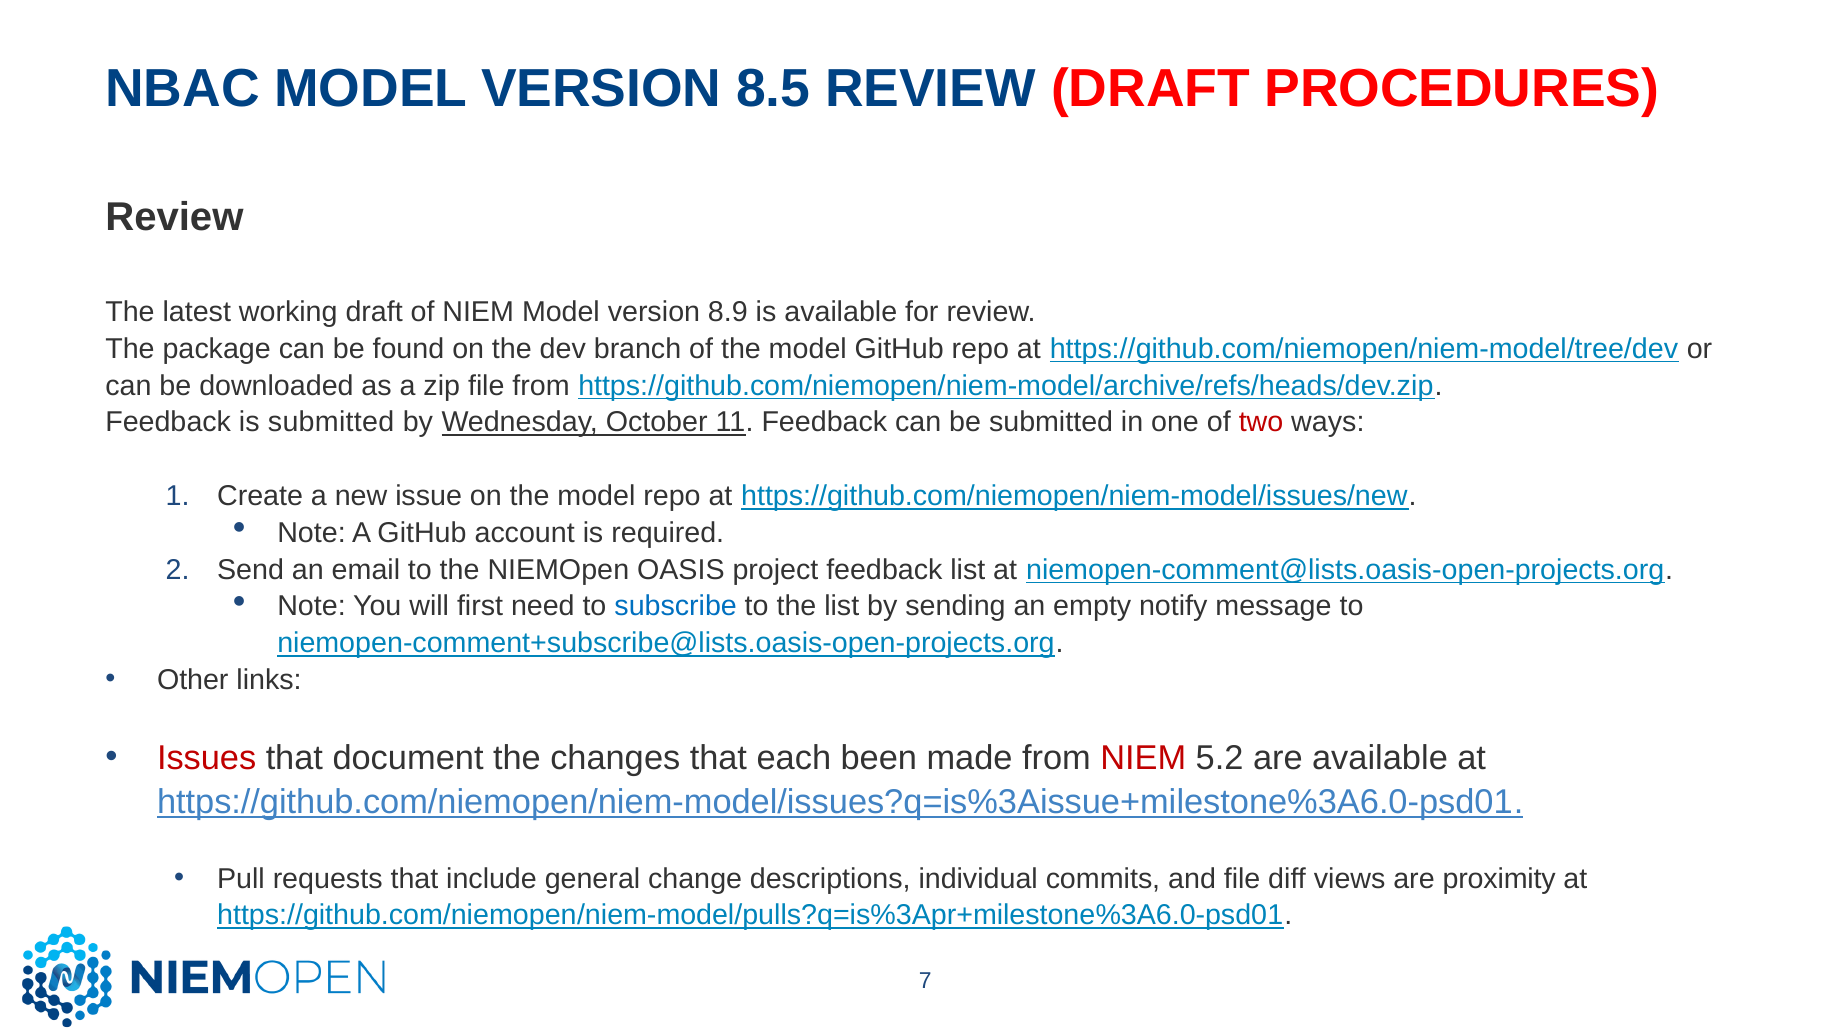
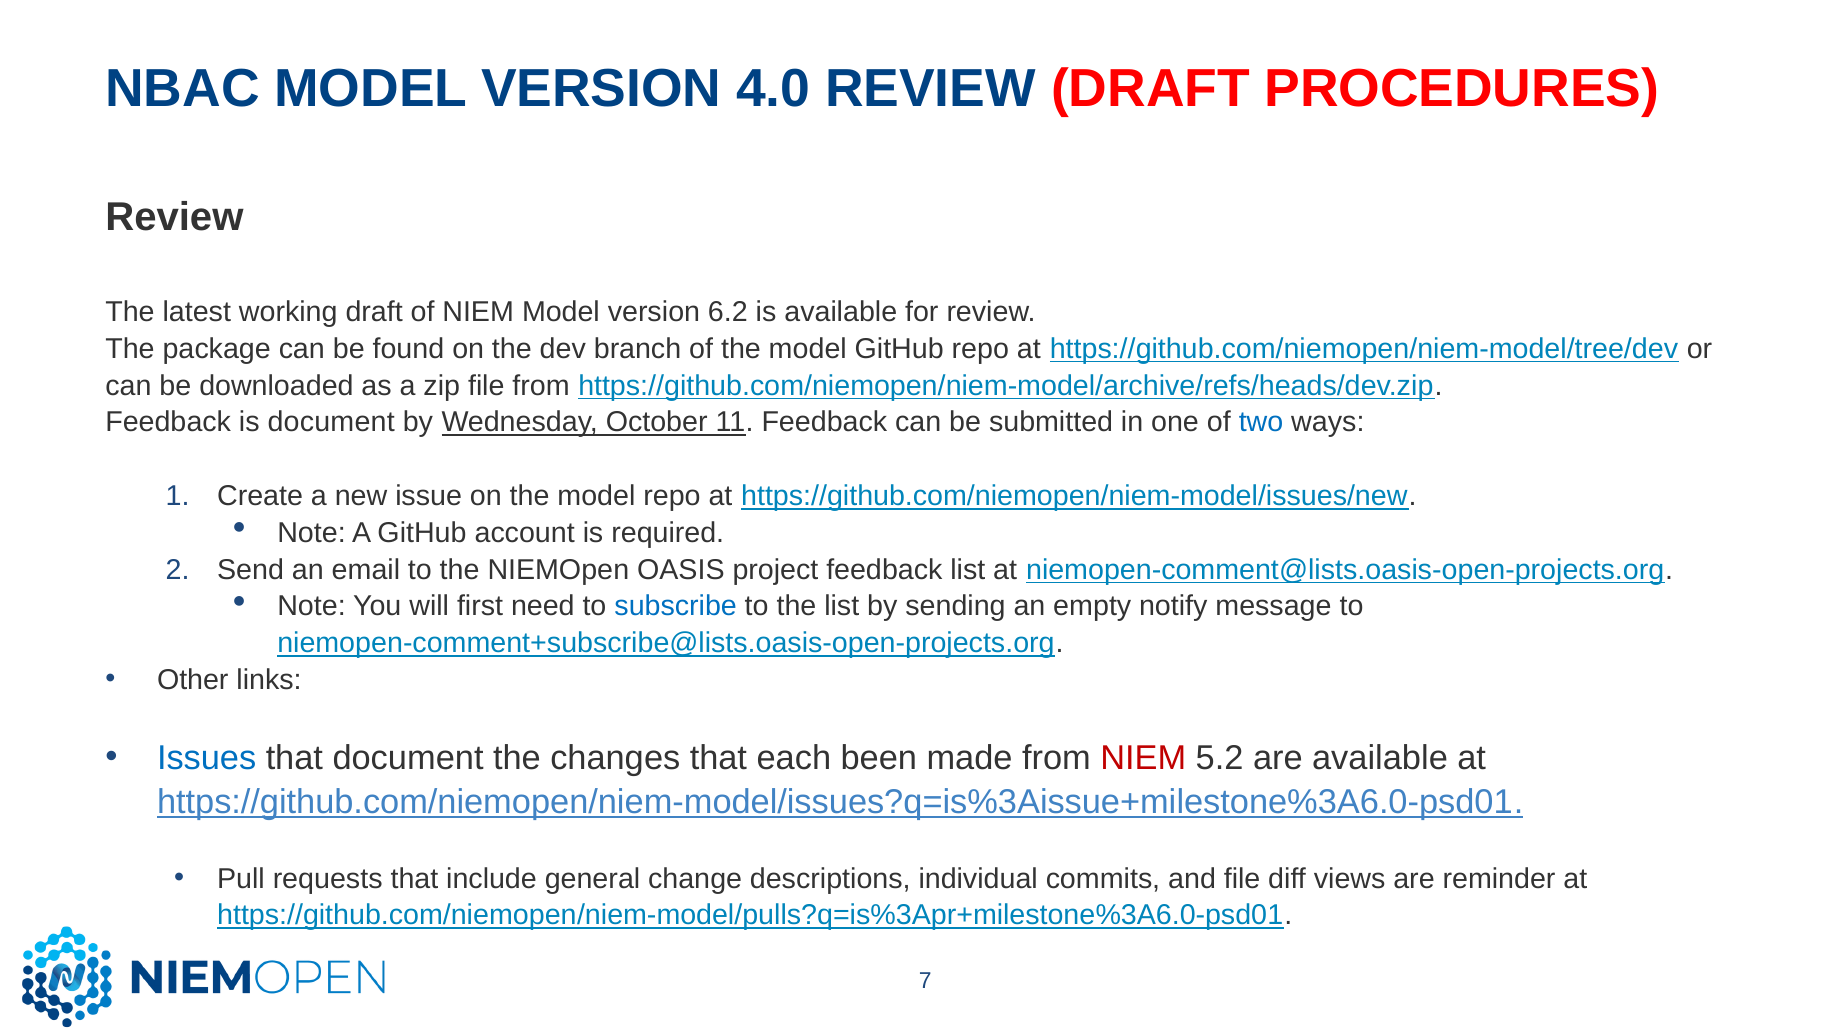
8.5: 8.5 -> 4.0
8.9: 8.9 -> 6.2
is submitted: submitted -> document
two colour: red -> blue
Issues colour: red -> blue
proximity: proximity -> reminder
